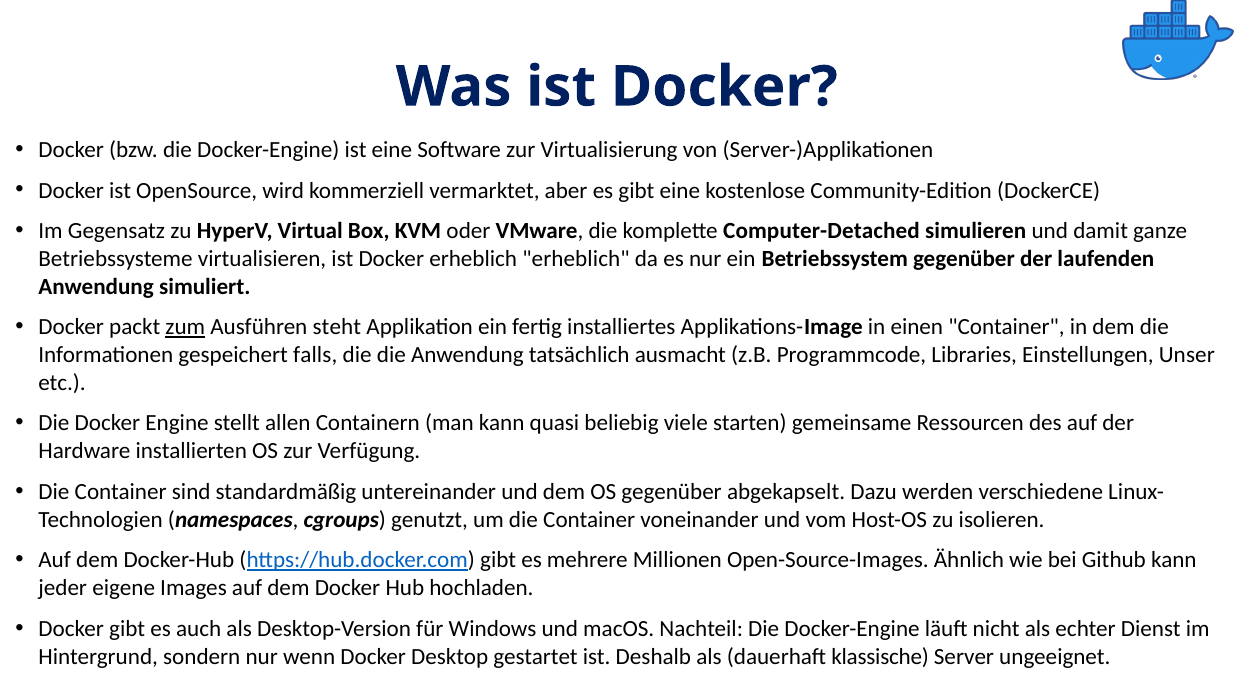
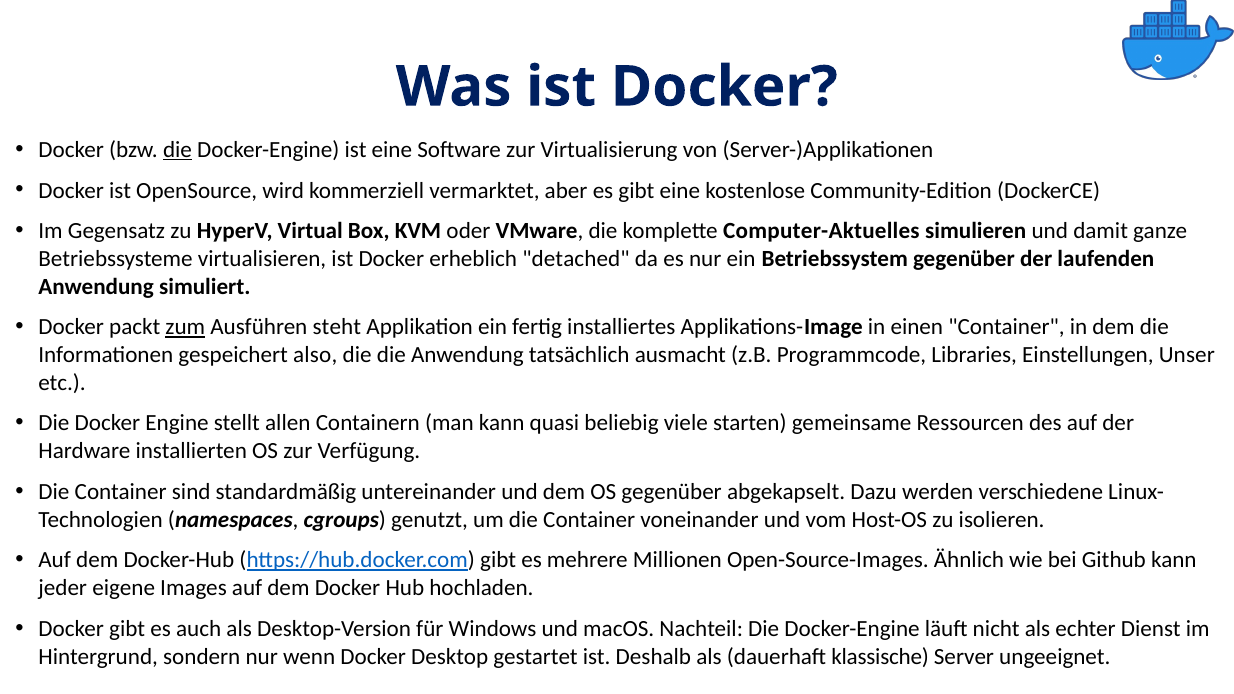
die at (178, 150) underline: none -> present
Computer-Detached: Computer-Detached -> Computer-Aktuelles
erheblich erheblich: erheblich -> detached
falls: falls -> also
